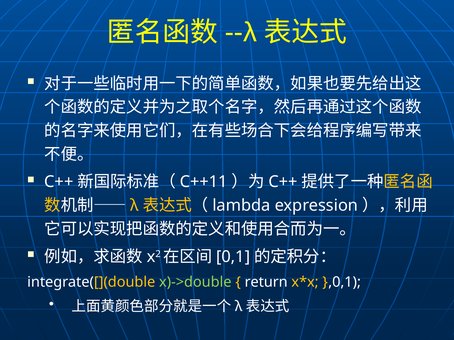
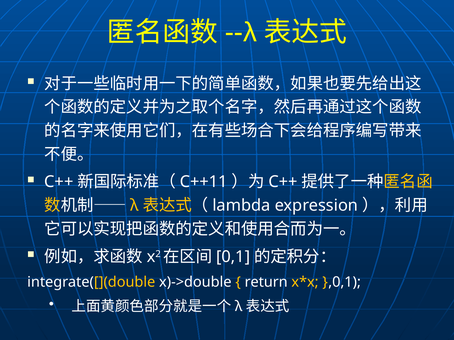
x)->double colour: light green -> white
